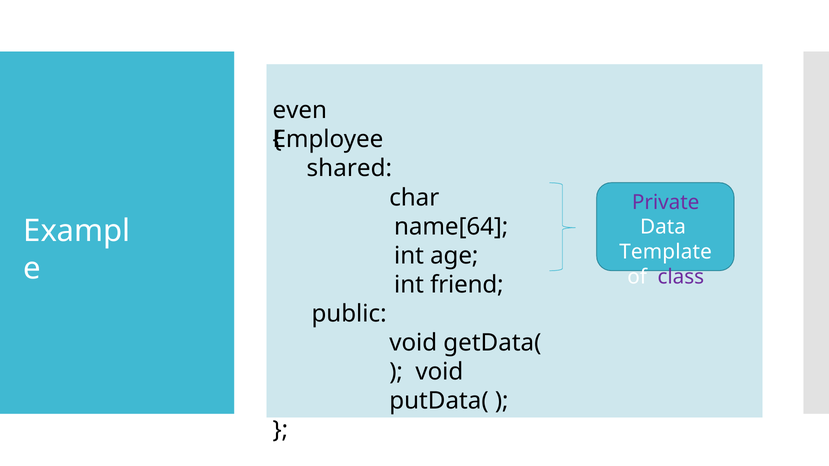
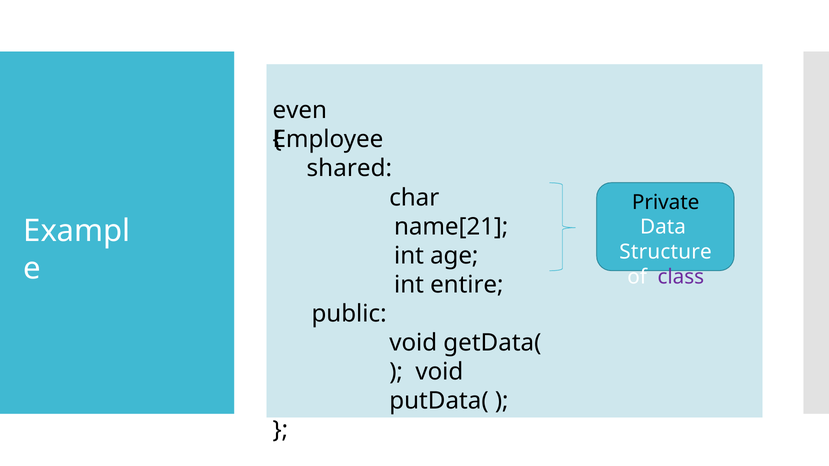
Private colour: purple -> black
name[64: name[64 -> name[21
Template: Template -> Structure
friend: friend -> entire
